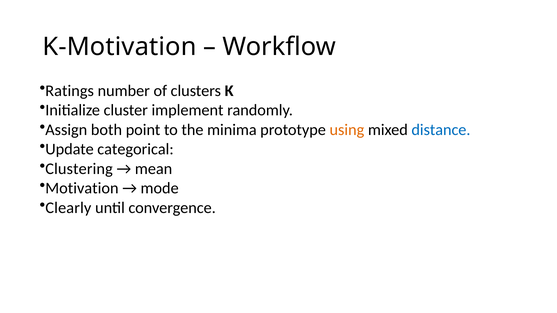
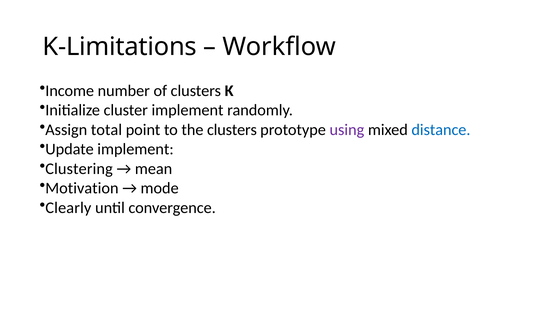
K-Motivation: K-Motivation -> K-Limitations
Ratings: Ratings -> Income
both: both -> total
the minima: minima -> clusters
using colour: orange -> purple
Update categorical: categorical -> implement
